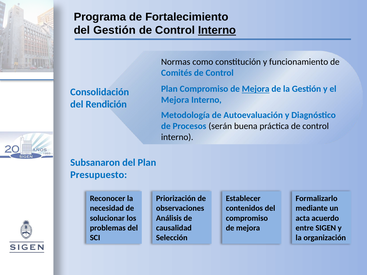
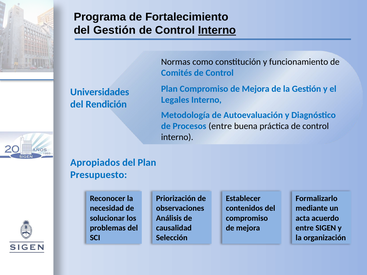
Mejora at (256, 89) underline: present -> none
Consolidación: Consolidación -> Universidades
Mejora at (175, 100): Mejora -> Legales
Procesos serán: serán -> entre
Subsanaron: Subsanaron -> Apropiados
